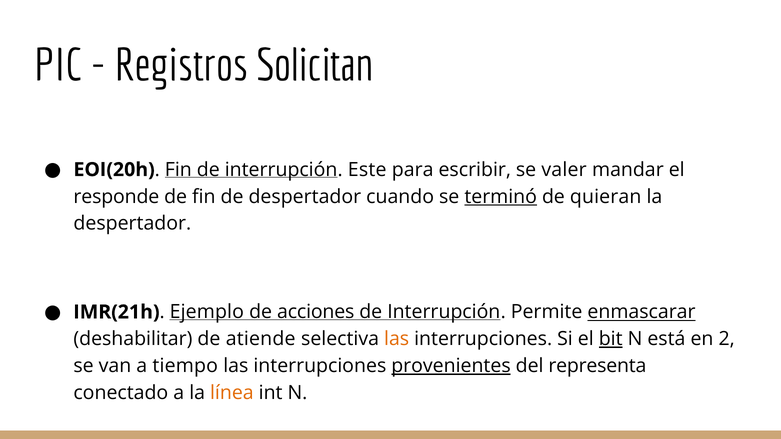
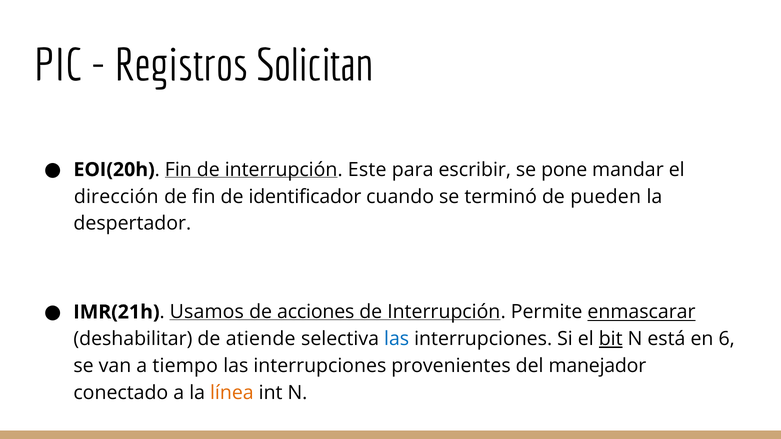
valer: valer -> pone
responde: responde -> dirección
de despertador: despertador -> identificador
terminó underline: present -> none
quieran: quieran -> pueden
Ejemplo: Ejemplo -> Usamos
las at (397, 339) colour: orange -> blue
2: 2 -> 6
provenientes underline: present -> none
representa: representa -> manejador
